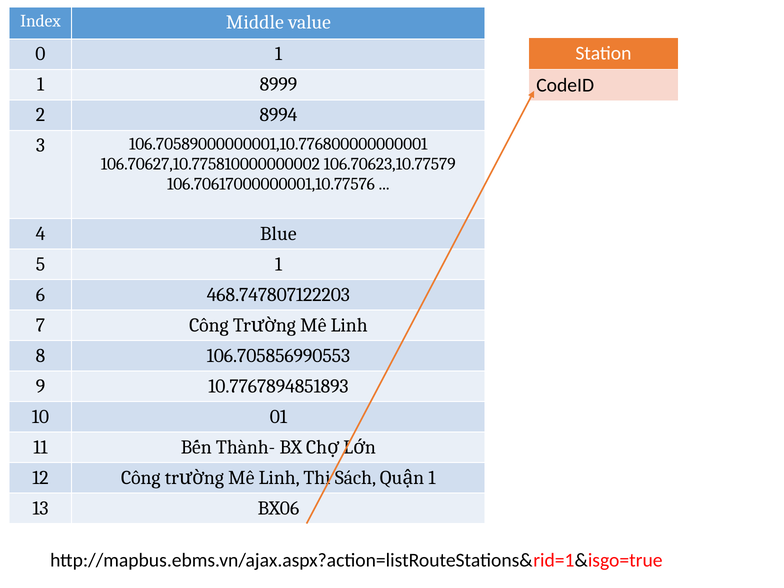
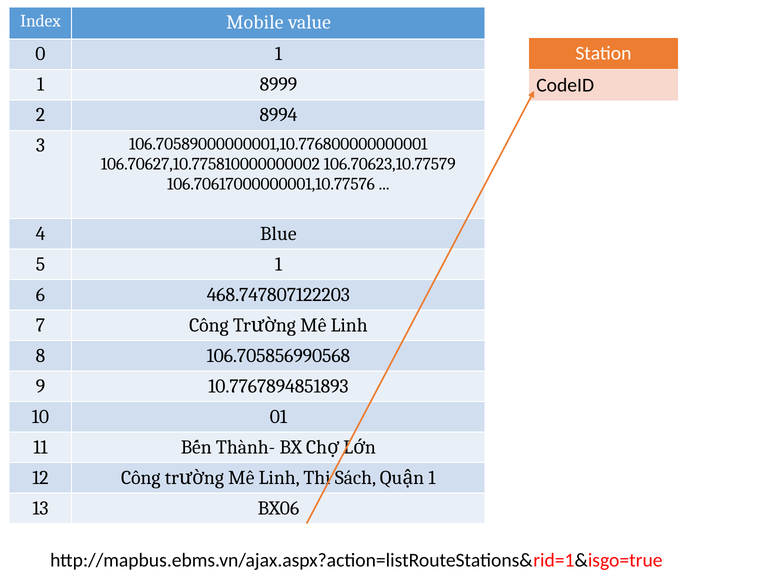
Middle: Middle -> Mobile
106.705856990553: 106.705856990553 -> 106.705856990568
